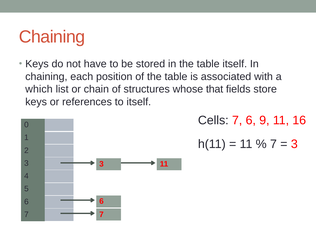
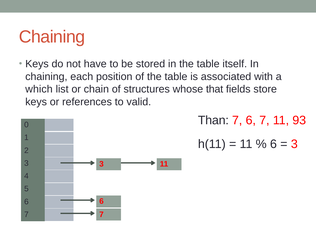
to itself: itself -> valid
Cells: Cells -> Than
7 6 9: 9 -> 7
16: 16 -> 93
7 at (273, 144): 7 -> 6
